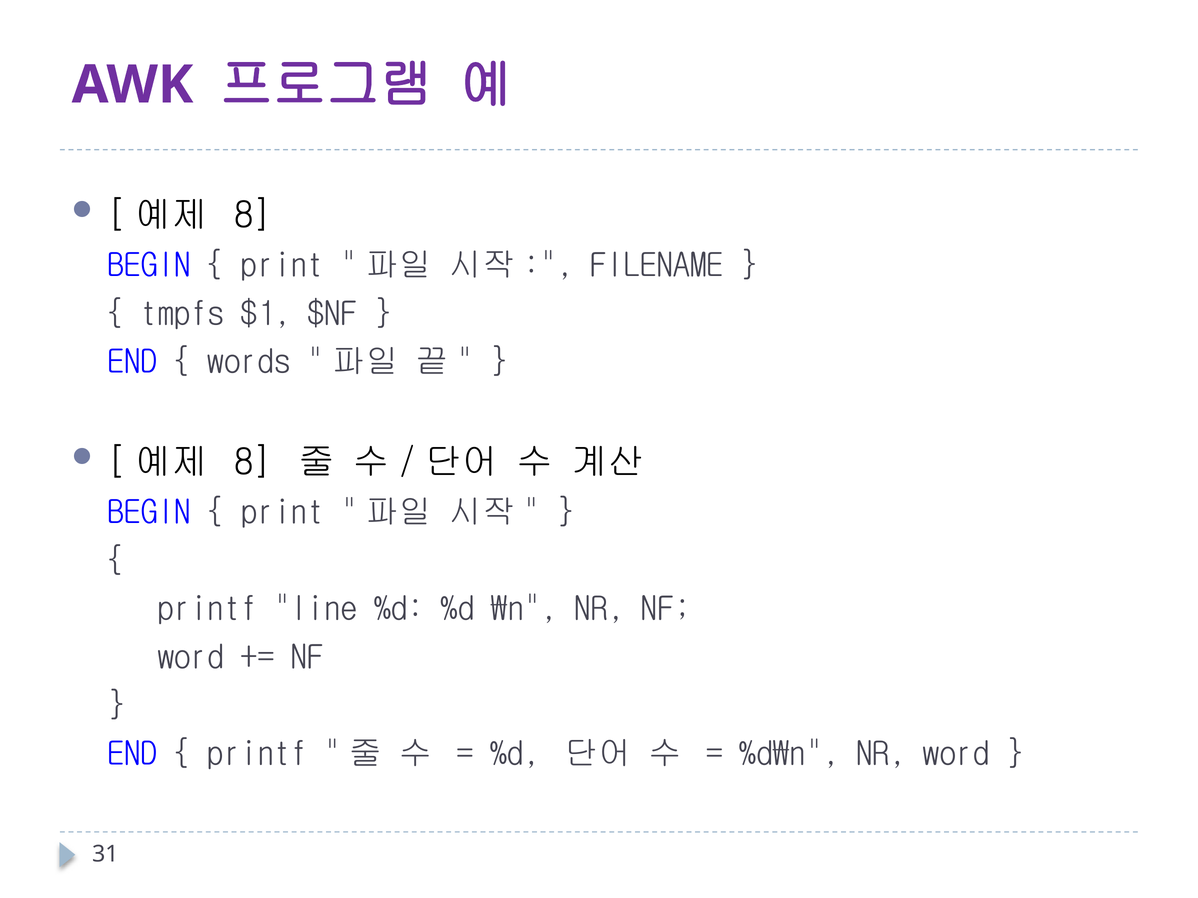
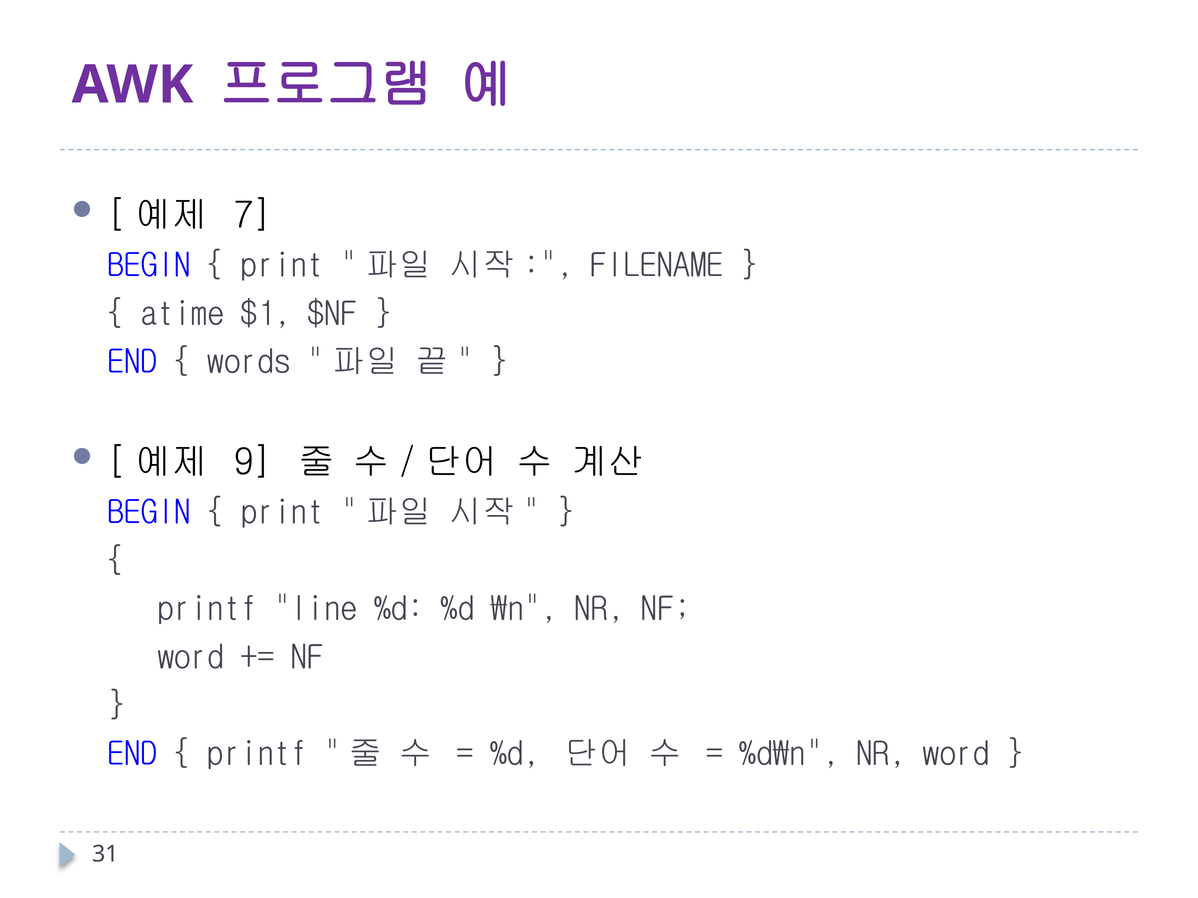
8 at (253, 215): 8 -> 7
tmpfs: tmpfs -> atime
8 at (253, 462): 8 -> 9
